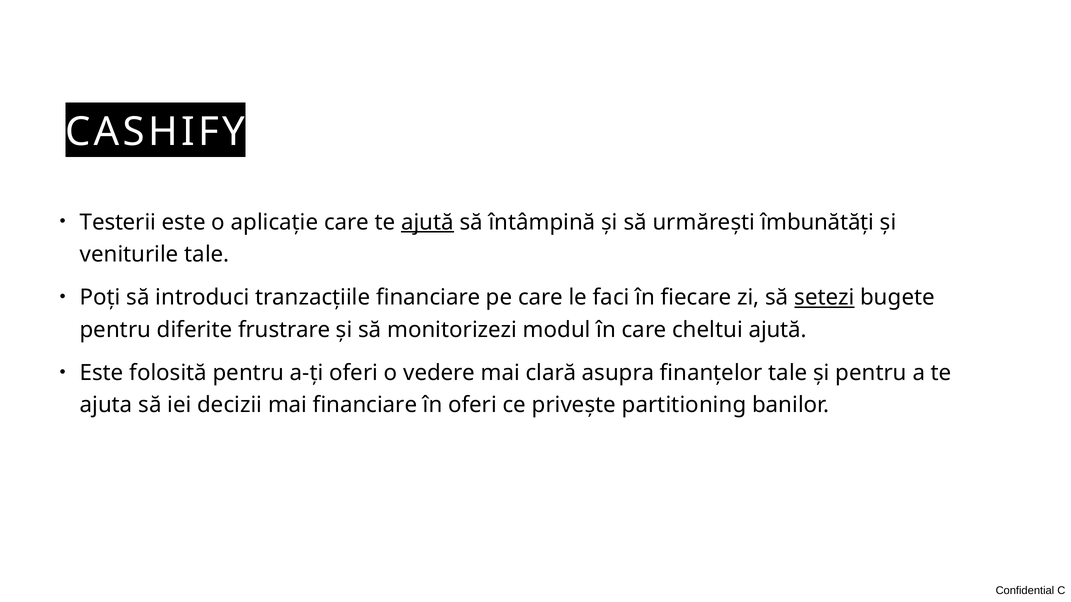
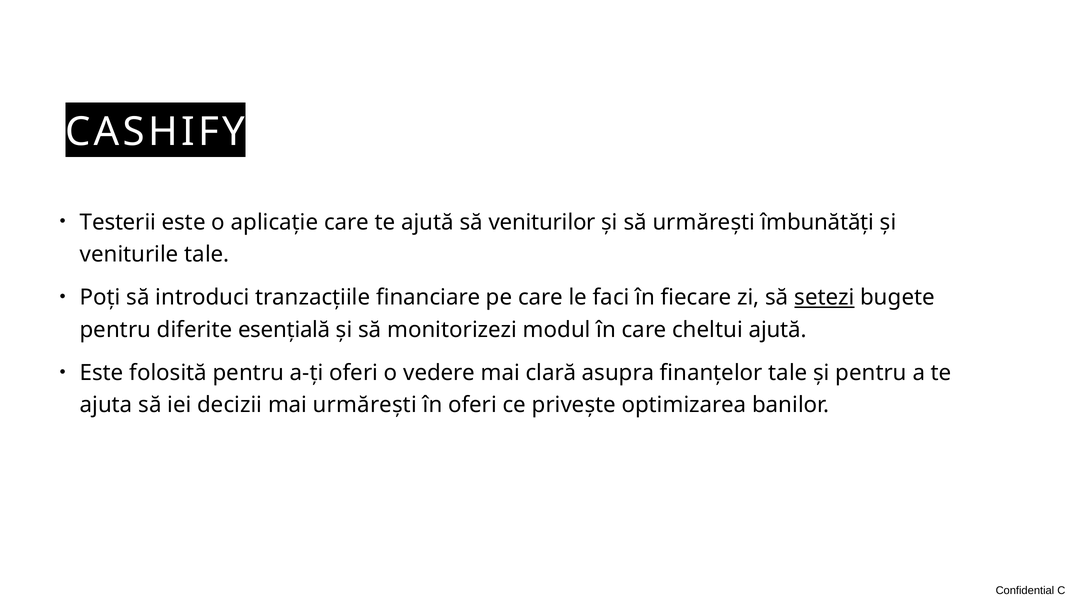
ajută at (427, 222) underline: present -> none
întâmpină: întâmpină -> veniturilor
frustrare: frustrare -> esențială
mai financiare: financiare -> urmărești
partitioning: partitioning -> optimizarea
